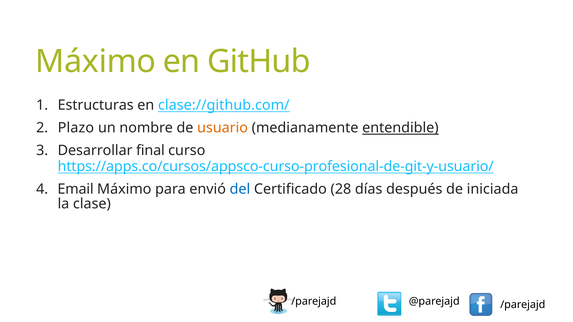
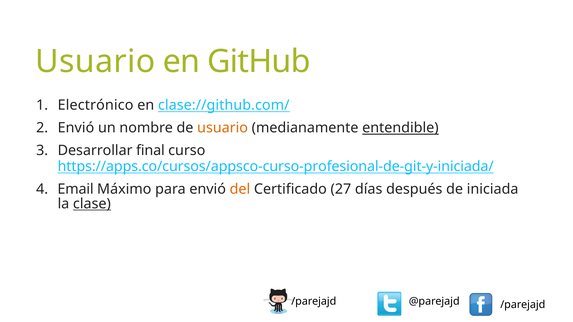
Máximo at (96, 62): Máximo -> Usuario
Estructuras: Estructuras -> Electrónico
Plazo at (76, 128): Plazo -> Envió
https://apps.co/cursos/appsco-curso-profesional-de-git-y-usuario/: https://apps.co/cursos/appsco-curso-profesional-de-git-y-usuario/ -> https://apps.co/cursos/appsco-curso-profesional-de-git-y-iniciada/
del colour: blue -> orange
28: 28 -> 27
clase underline: none -> present
